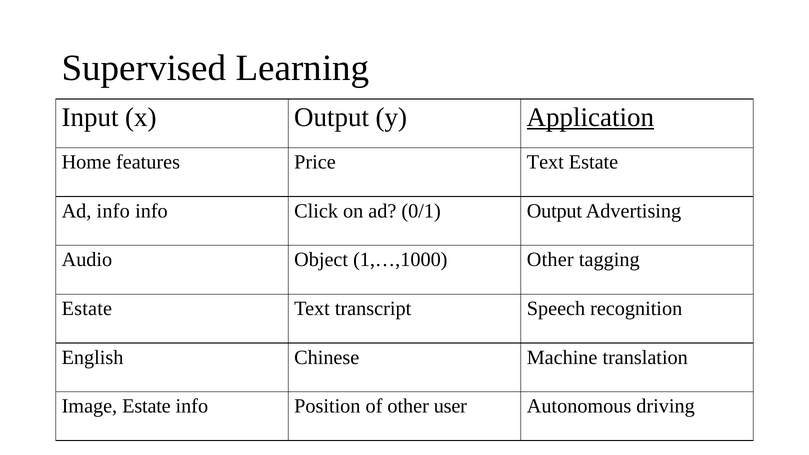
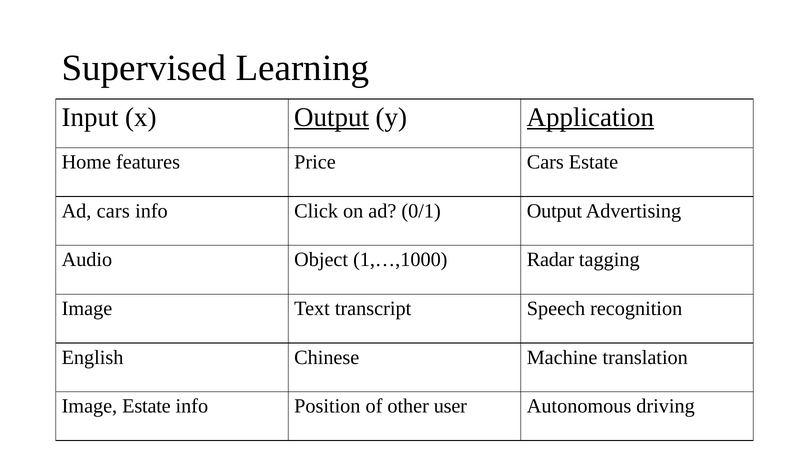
Output at (332, 117) underline: none -> present
Price Text: Text -> Cars
Ad info: info -> cars
1,…,1000 Other: Other -> Radar
Estate at (87, 309): Estate -> Image
